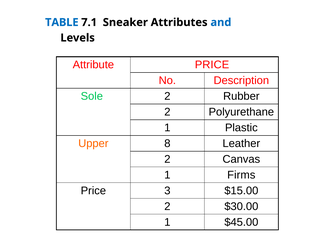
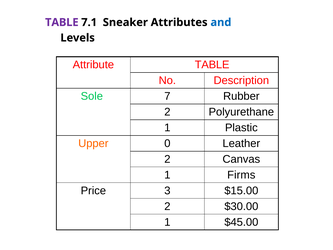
TABLE at (62, 22) colour: blue -> purple
Attribute PRICE: PRICE -> TABLE
Sole 2: 2 -> 7
8: 8 -> 0
